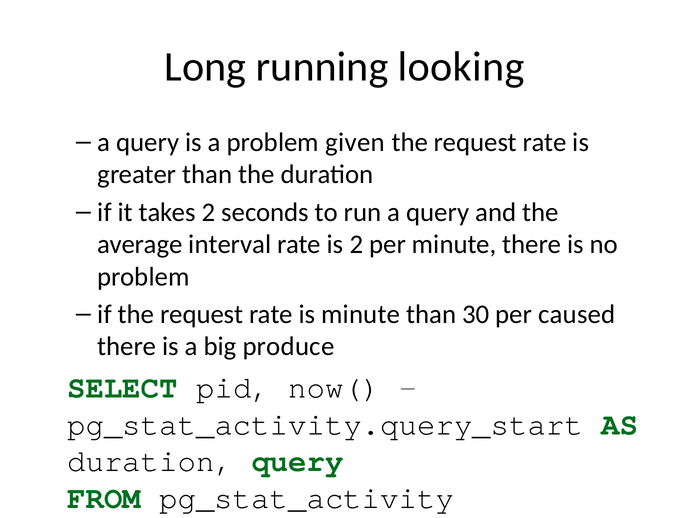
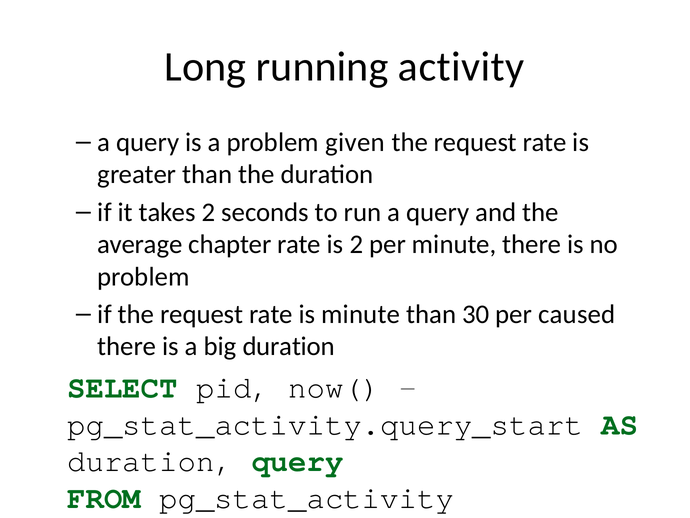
looking: looking -> activity
average interval: interval -> chapter
big produce: produce -> duration
